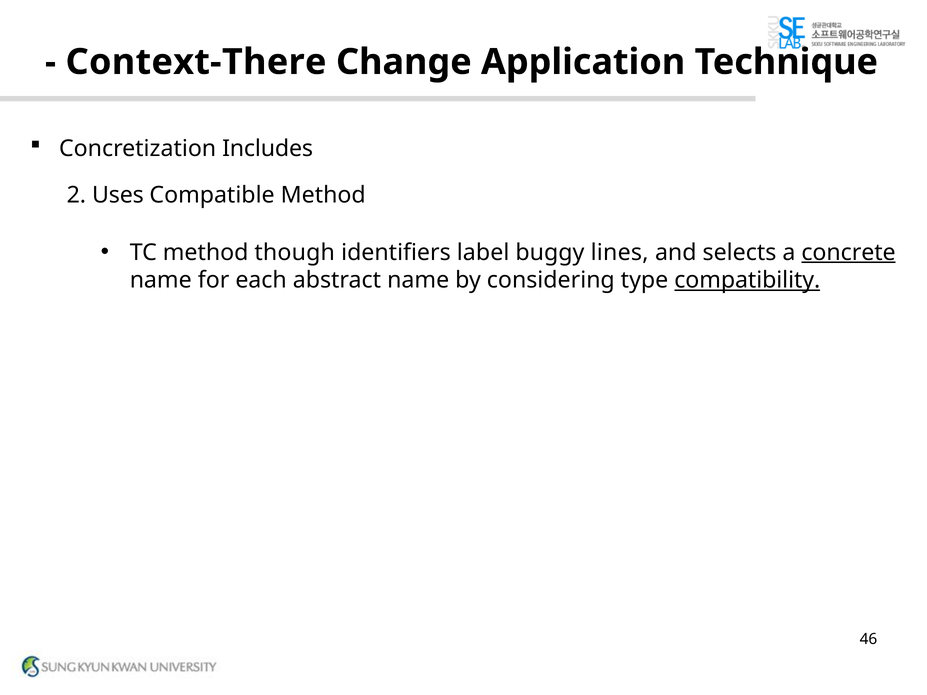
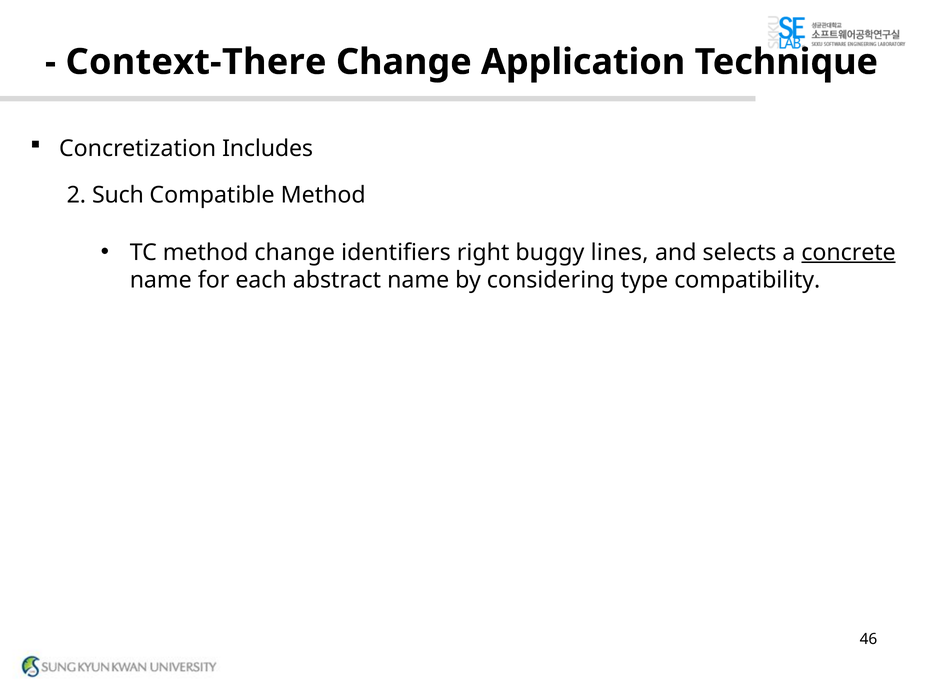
Uses: Uses -> Such
method though: though -> change
label: label -> right
compatibility underline: present -> none
